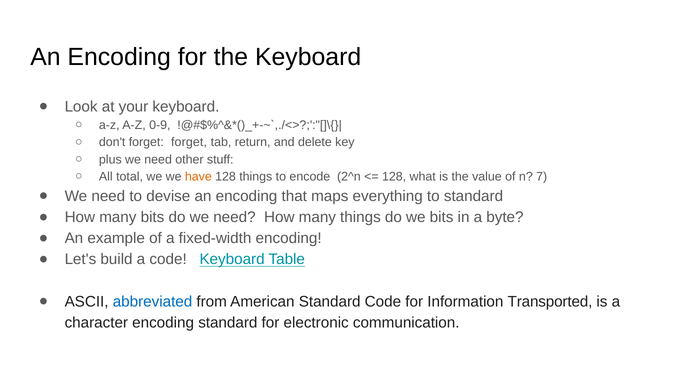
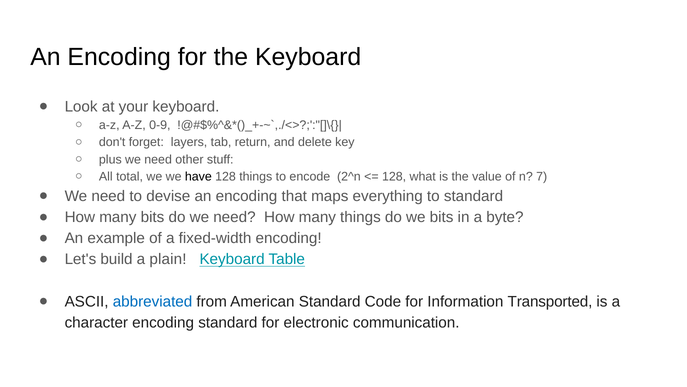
forget forget: forget -> layers
have colour: orange -> black
a code: code -> plain
